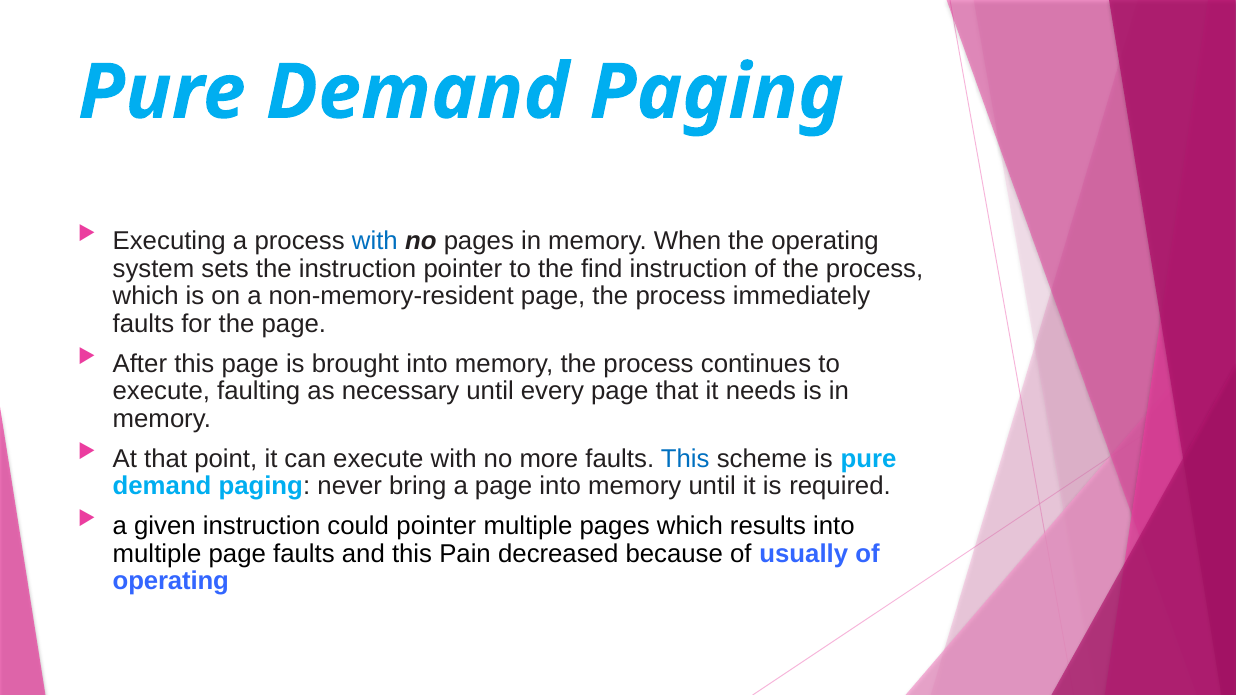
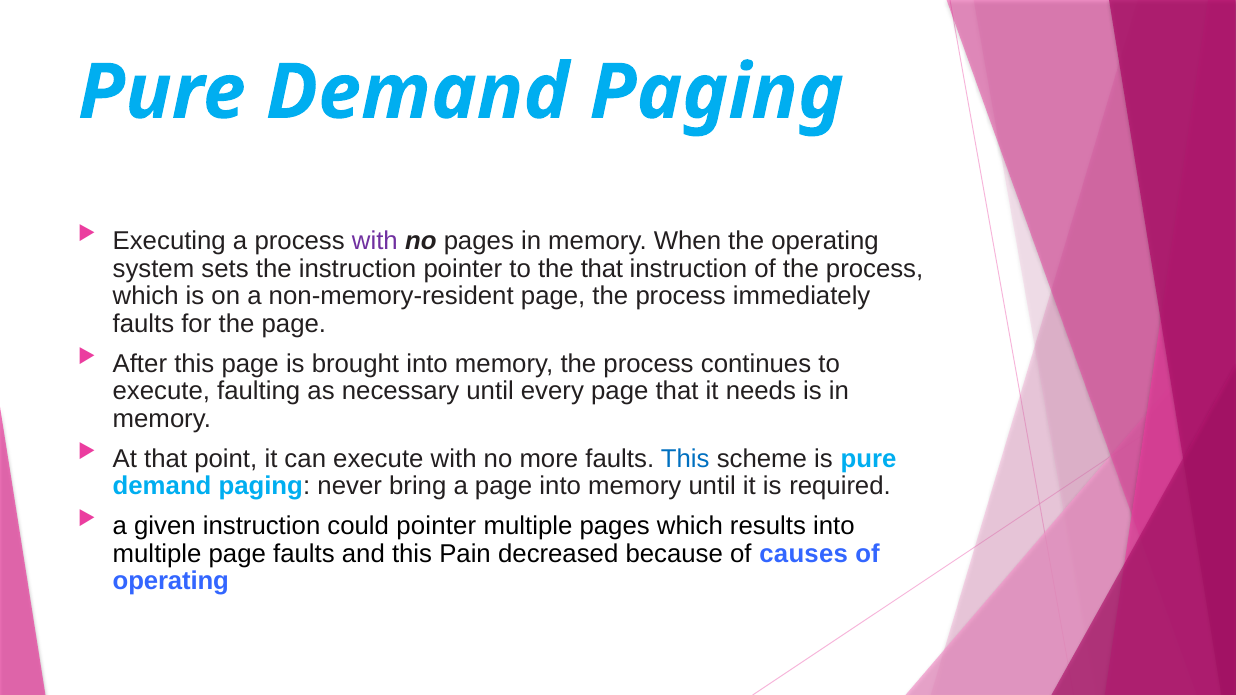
with at (375, 241) colour: blue -> purple
the find: find -> that
usually: usually -> causes
